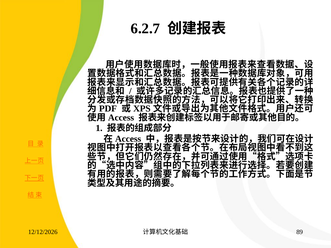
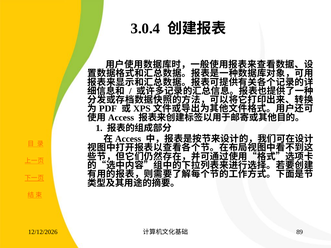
6.2.7: 6.2.7 -> 3.0.4
